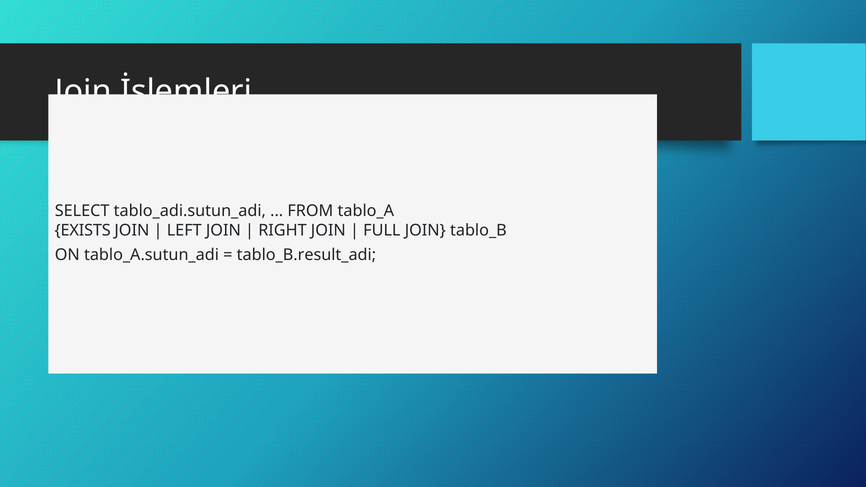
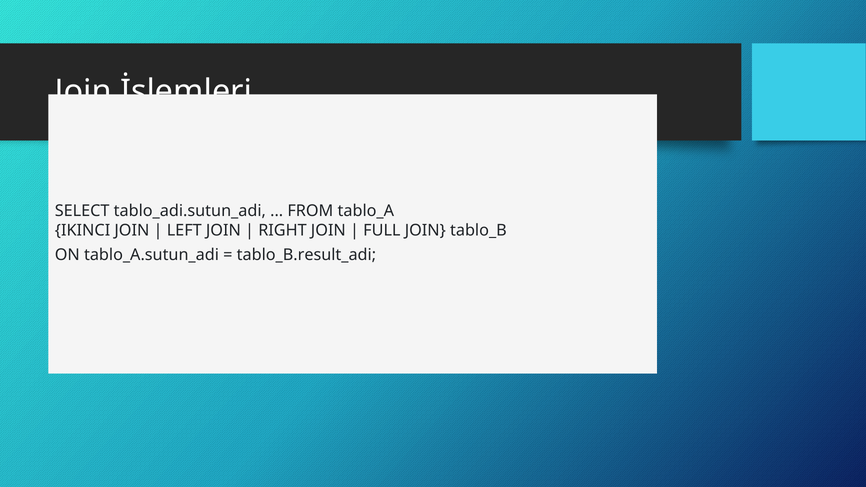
EXISTS: EXISTS -> IKINCI
